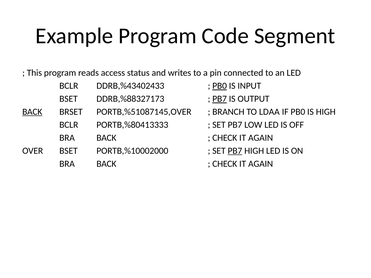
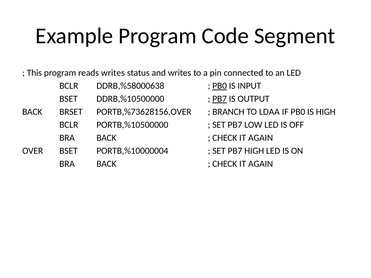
reads access: access -> writes
DDRB,%43402433: DDRB,%43402433 -> DDRB,%58000638
DDRB,%88327173: DDRB,%88327173 -> DDRB,%10500000
BACK at (32, 112) underline: present -> none
PORTB,%51087145,OVER: PORTB,%51087145,OVER -> PORTB,%73628156,OVER
PORTB,%80413333: PORTB,%80413333 -> PORTB,%10500000
PORTB,%10002000: PORTB,%10002000 -> PORTB,%10000004
PB7 at (235, 151) underline: present -> none
